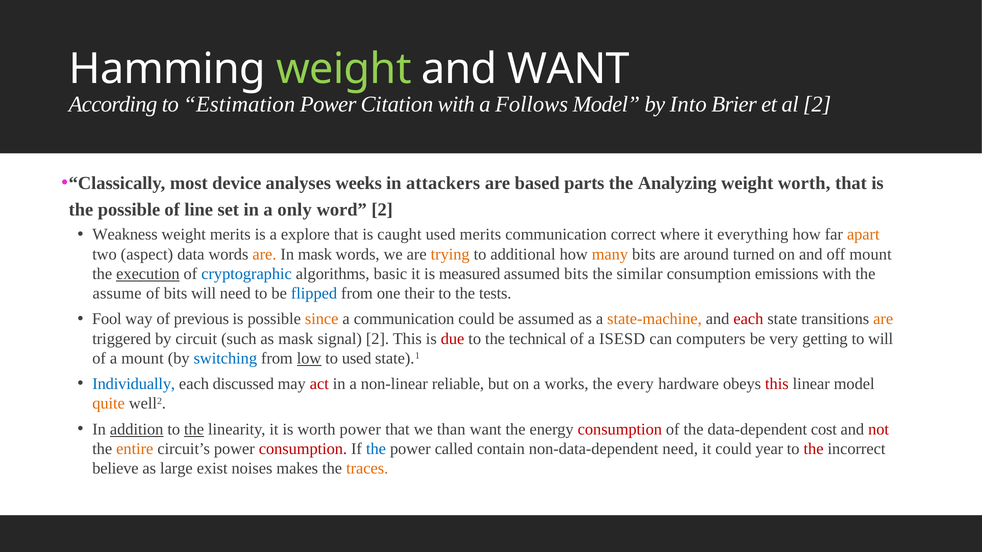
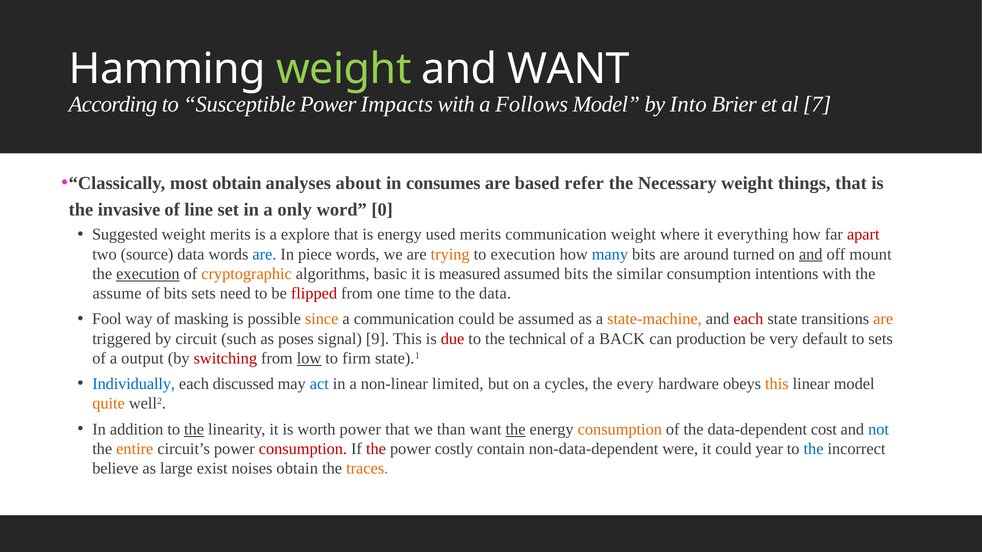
Estimation: Estimation -> Susceptible
Citation: Citation -> Impacts
al 2: 2 -> 7
most device: device -> obtain
weeks: weeks -> about
attackers: attackers -> consumes
parts: parts -> refer
Analyzing: Analyzing -> Necessary
weight worth: worth -> things
the possible: possible -> invasive
word 2: 2 -> 0
Weakness: Weakness -> Suggested
is caught: caught -> energy
communication correct: correct -> weight
apart colour: orange -> red
aspect: aspect -> source
are at (264, 254) colour: orange -> blue
In mask: mask -> piece
to additional: additional -> execution
many colour: orange -> blue
and at (811, 254) underline: none -> present
cryptographic colour: blue -> orange
emissions: emissions -> intentions
bits will: will -> sets
flipped colour: blue -> red
their: their -> time
the tests: tests -> data
previous: previous -> masking
as mask: mask -> poses
signal 2: 2 -> 9
ISESD: ISESD -> BACK
computers: computers -> production
getting: getting -> default
to will: will -> sets
a mount: mount -> output
switching colour: blue -> red
to used: used -> firm
act colour: red -> blue
reliable: reliable -> limited
works: works -> cycles
this at (777, 384) colour: red -> orange
addition underline: present -> none
the at (516, 430) underline: none -> present
consumption at (620, 430) colour: red -> orange
not colour: red -> blue
the at (376, 449) colour: blue -> red
called: called -> costly
non-data-dependent need: need -> were
the at (814, 449) colour: red -> blue
noises makes: makes -> obtain
